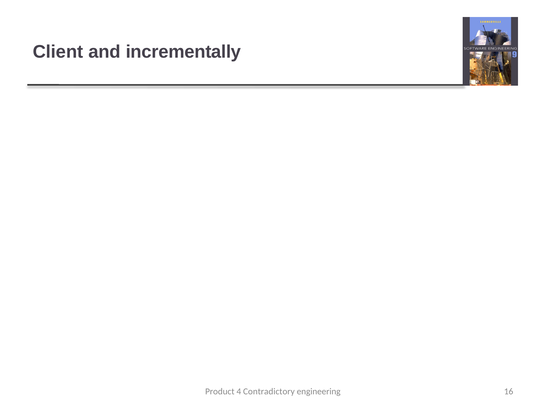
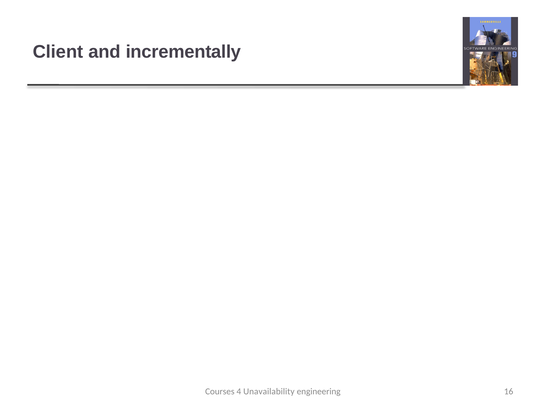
Product: Product -> Courses
Contradictory: Contradictory -> Unavailability
